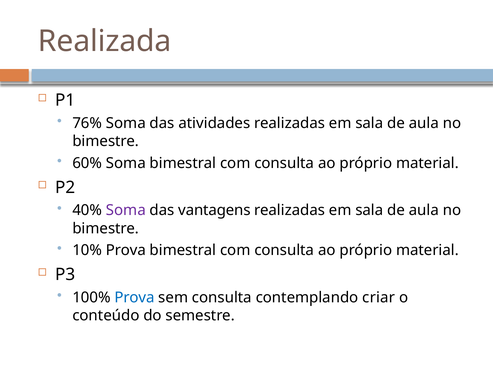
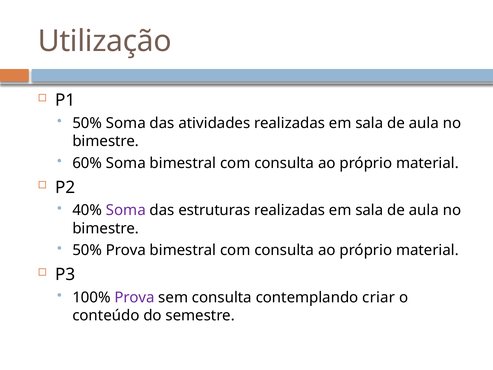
Realizada: Realizada -> Utilização
76% at (87, 123): 76% -> 50%
vantagens: vantagens -> estruturas
10% at (87, 250): 10% -> 50%
Prova at (135, 297) colour: blue -> purple
